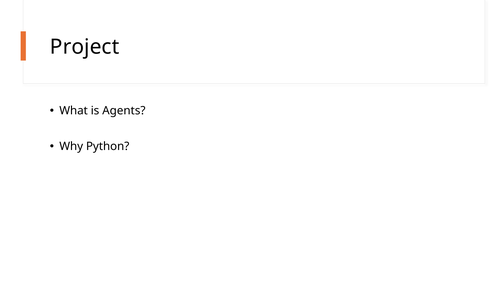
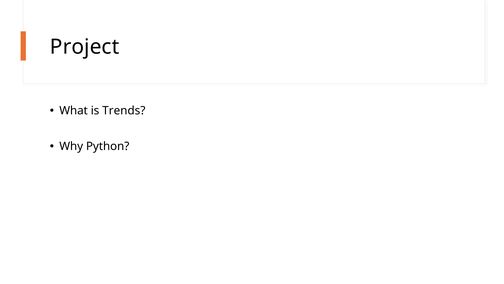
Agents: Agents -> Trends
